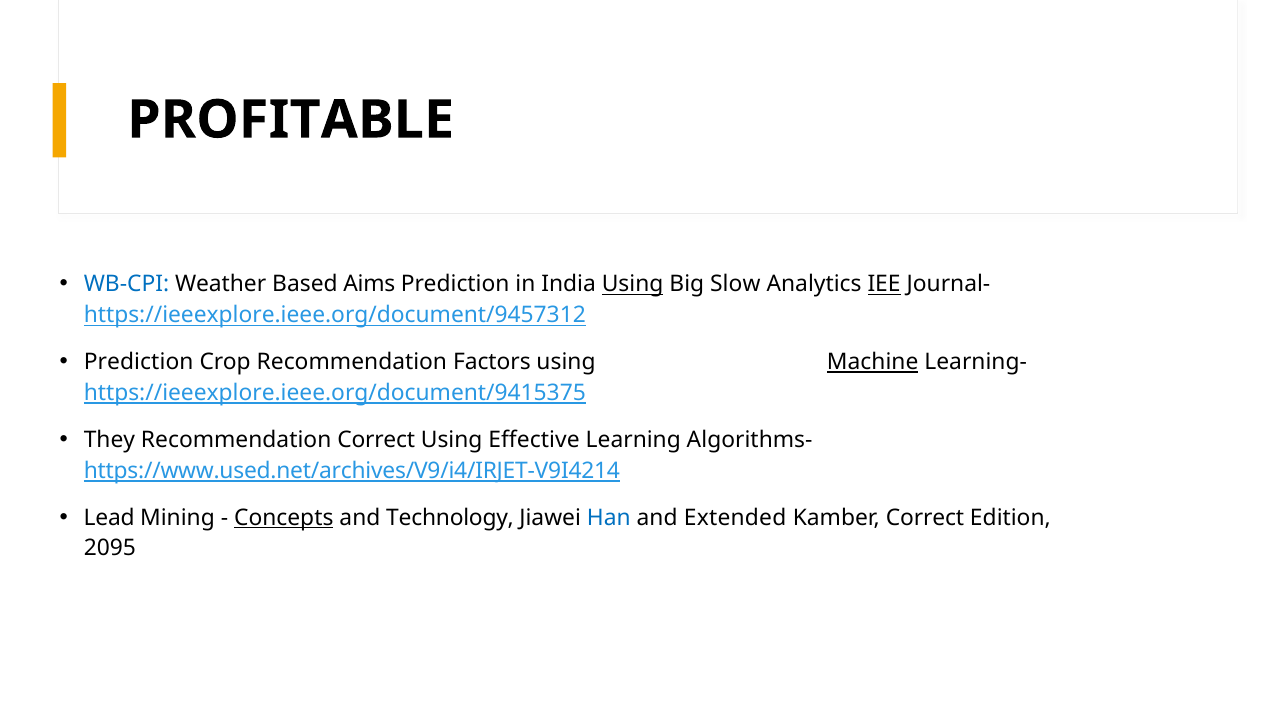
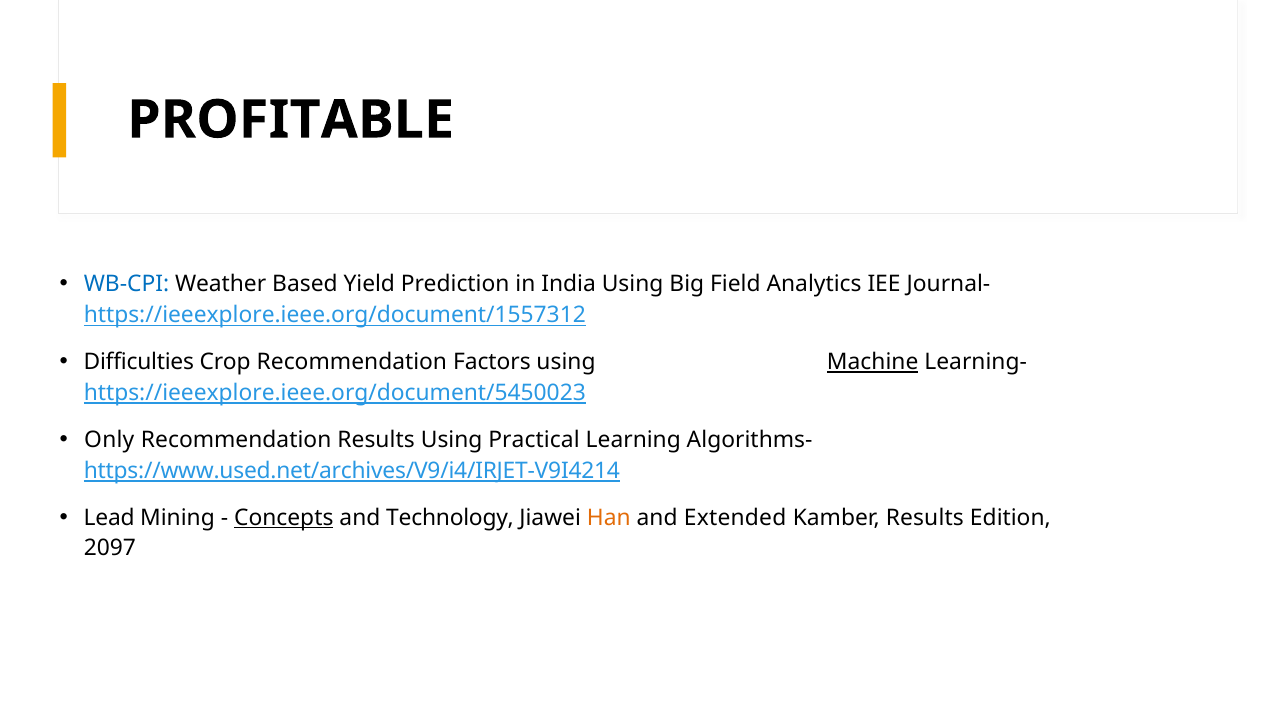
Aims: Aims -> Yield
Using at (633, 284) underline: present -> none
Slow: Slow -> Field
IEE underline: present -> none
https://ieeexplore.ieee.org/document/9457312: https://ieeexplore.ieee.org/document/9457312 -> https://ieeexplore.ieee.org/document/1557312
Prediction at (139, 362): Prediction -> Difficulties
https://ieeexplore.ieee.org/document/9415375: https://ieeexplore.ieee.org/document/9415375 -> https://ieeexplore.ieee.org/document/5450023
They: They -> Only
Recommendation Correct: Correct -> Results
Effective: Effective -> Practical
Han colour: blue -> orange
Kamber Correct: Correct -> Results
2095: 2095 -> 2097
